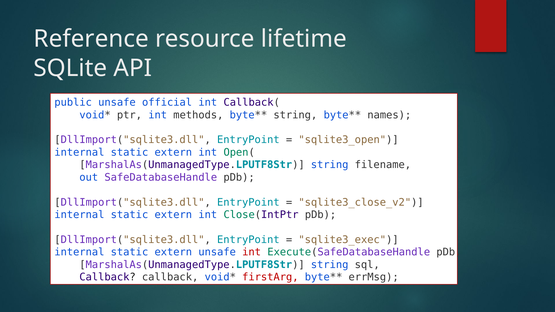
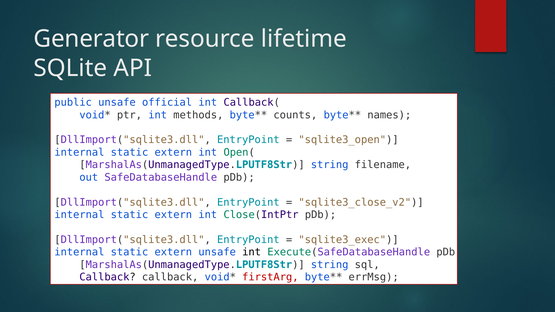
Reference: Reference -> Generator
string at (295, 115): string -> counts
int at (252, 252) colour: red -> black
